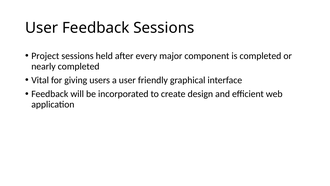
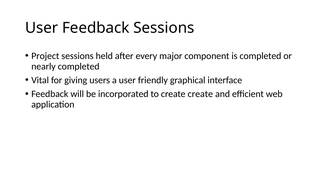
create design: design -> create
